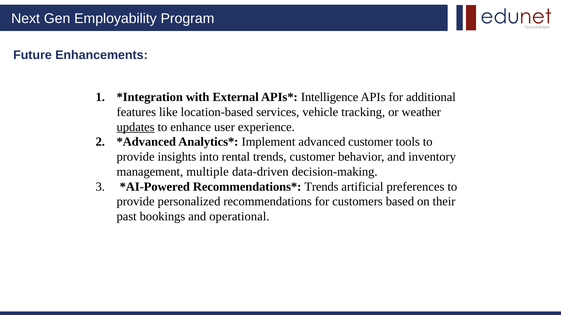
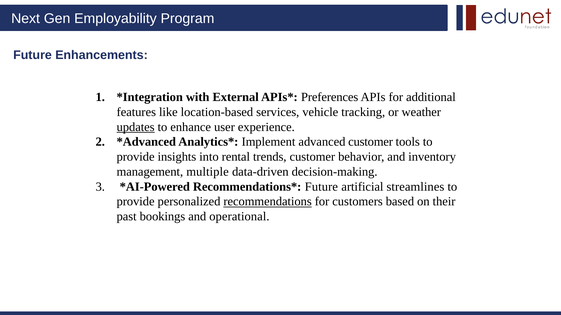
Intelligence: Intelligence -> Preferences
Trends at (321, 187): Trends -> Future
preferences: preferences -> streamlines
recommendations underline: none -> present
